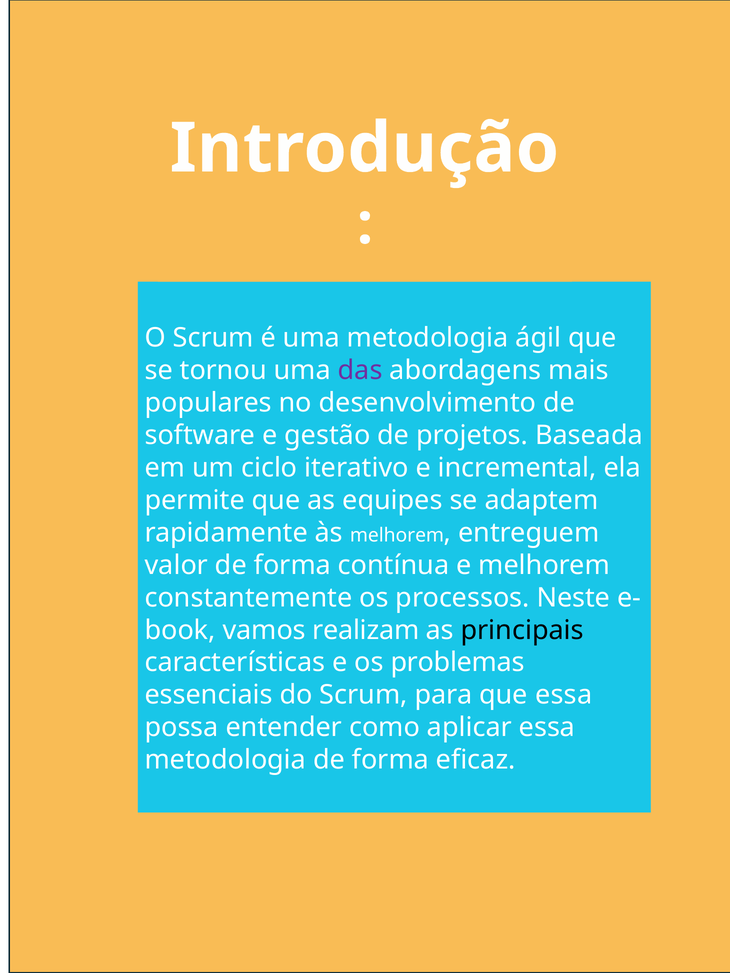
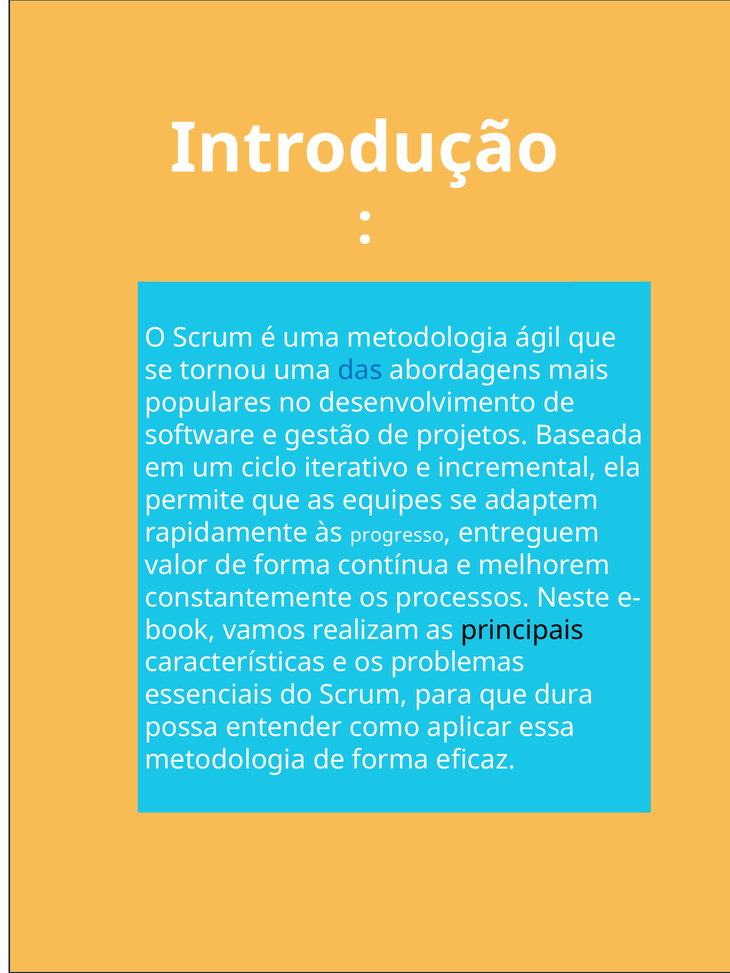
das colour: purple -> blue
às melhorem: melhorem -> progresso
que essa: essa -> dura
